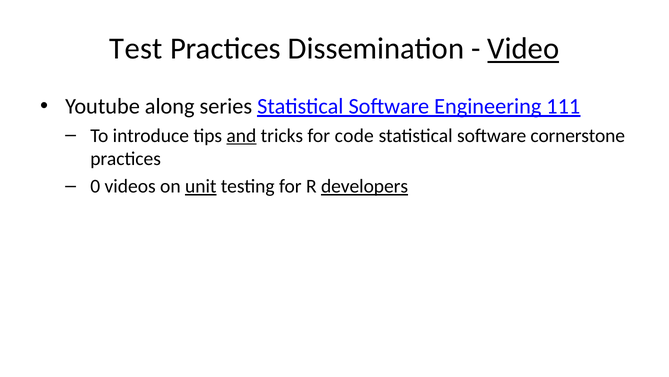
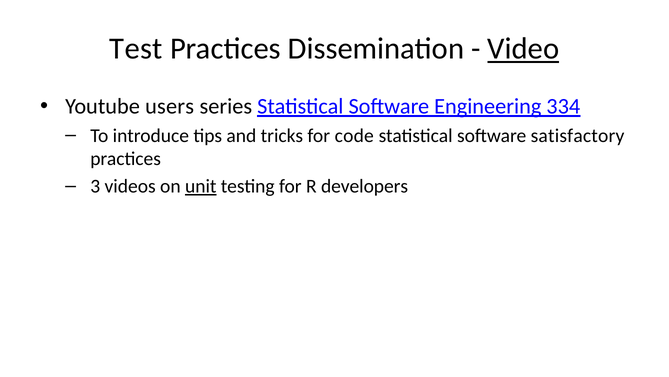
along: along -> users
111: 111 -> 334
and underline: present -> none
cornerstone: cornerstone -> satisfactory
0: 0 -> 3
developers underline: present -> none
